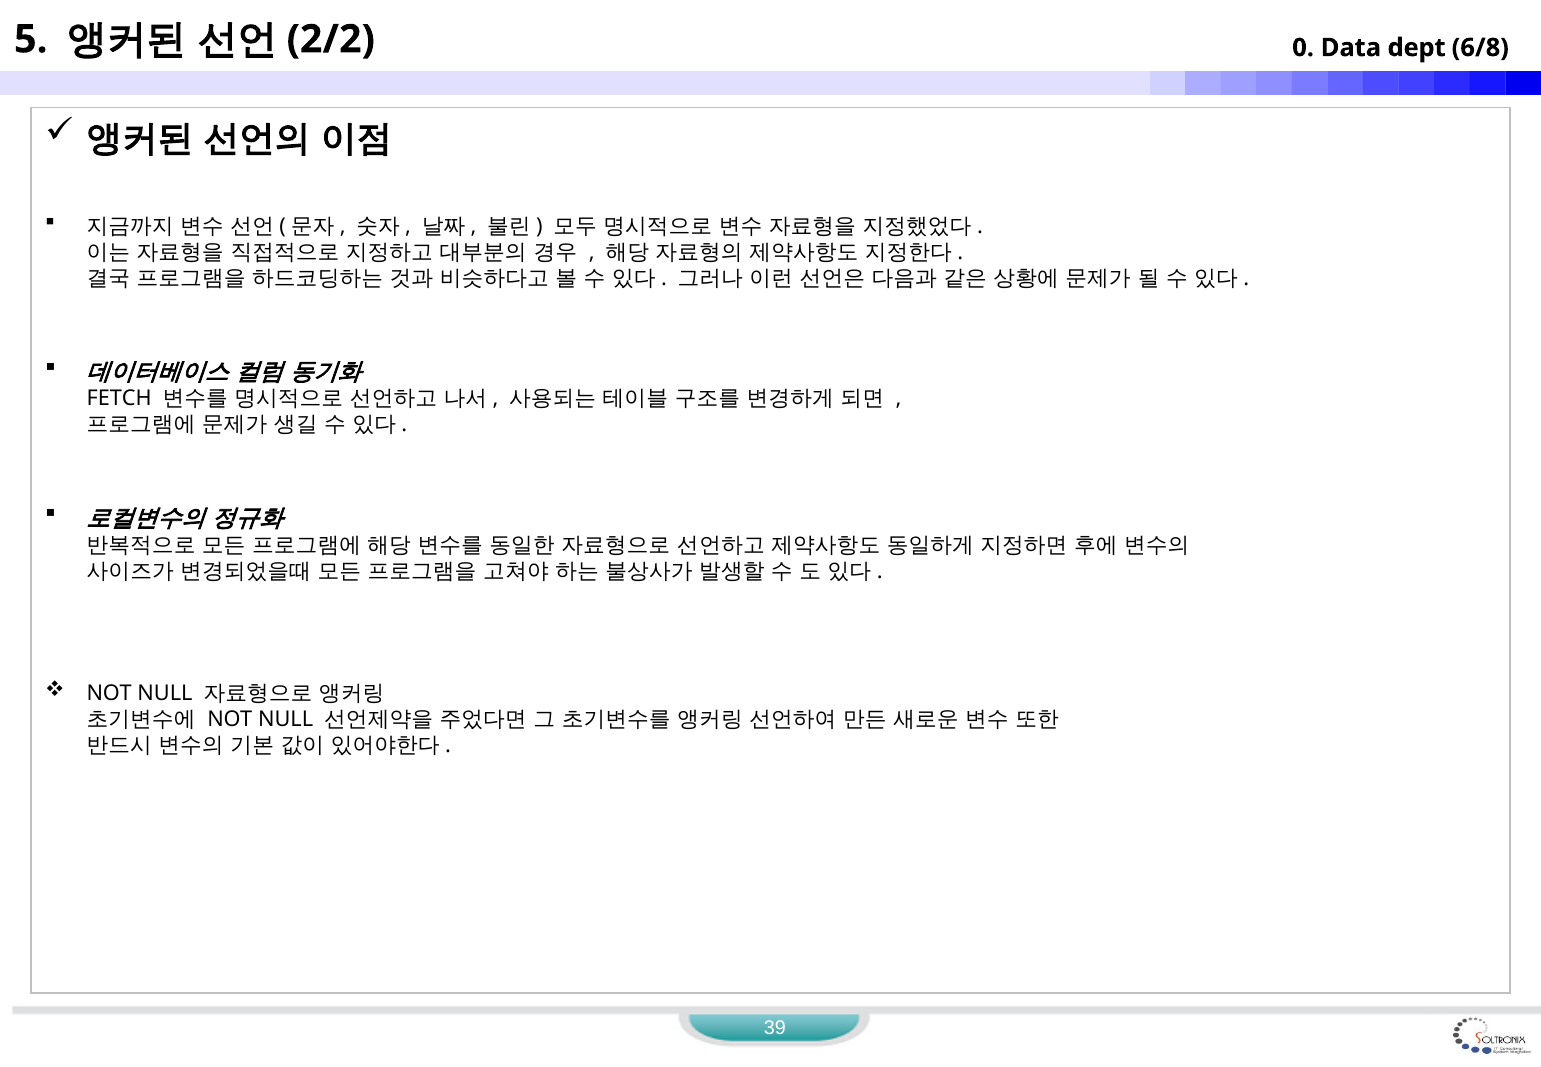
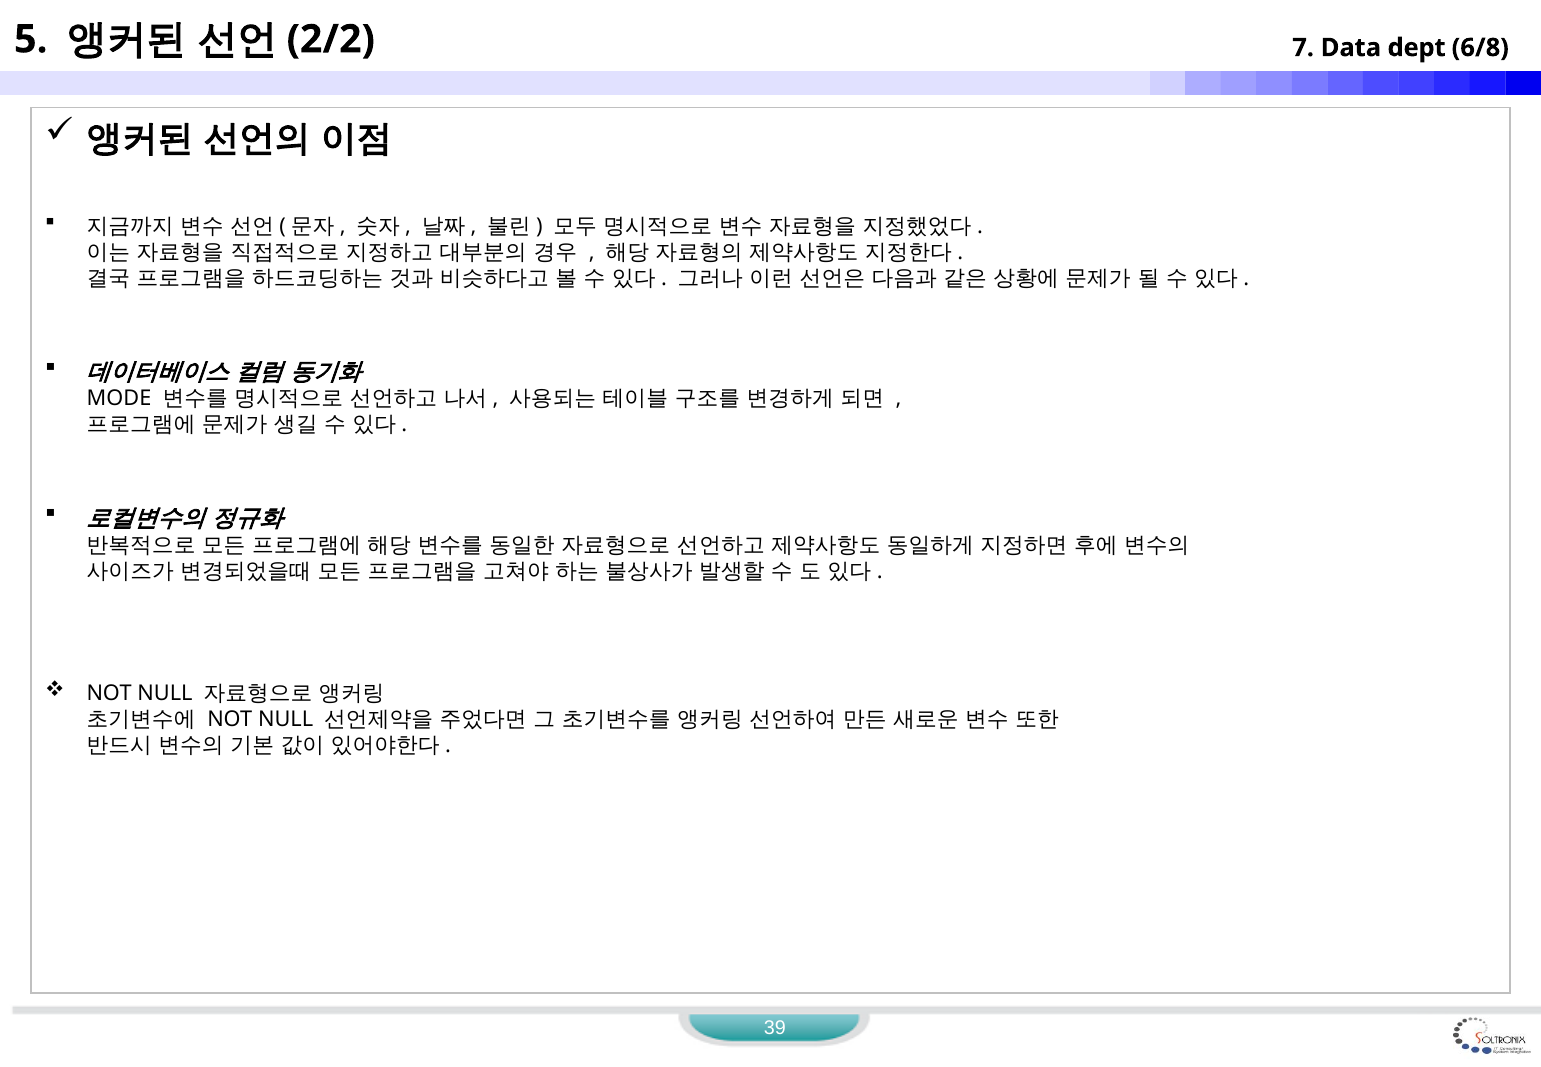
0: 0 -> 7
FETCH: FETCH -> MODE
